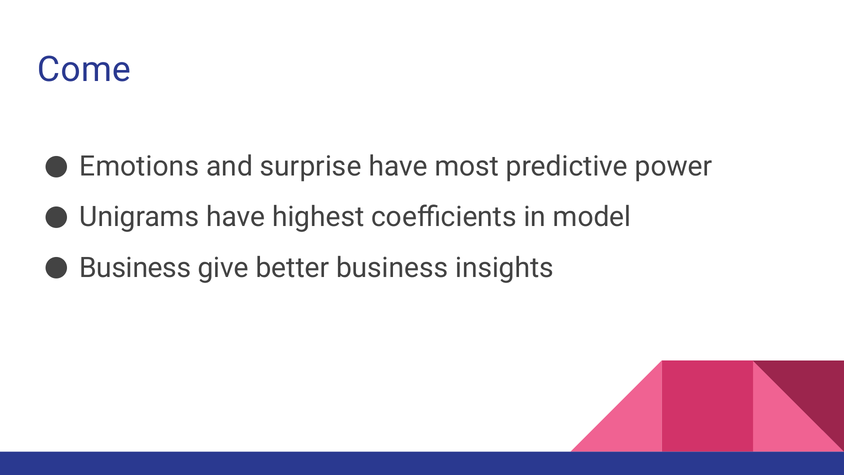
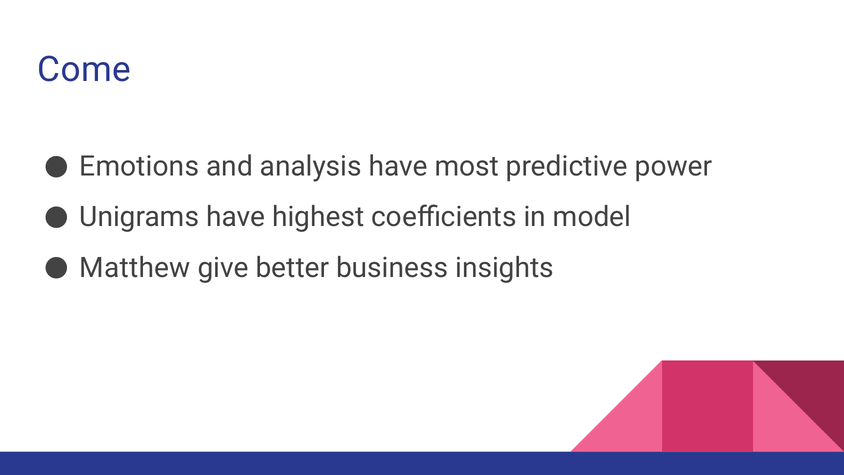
surprise: surprise -> analysis
Business at (135, 268): Business -> Matthew
